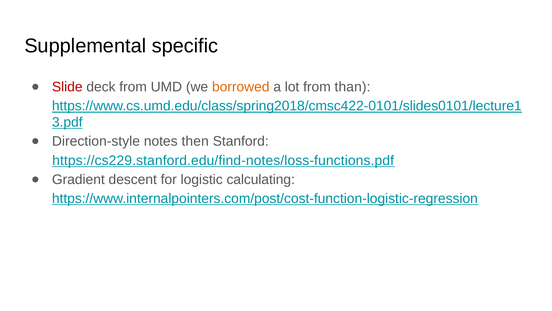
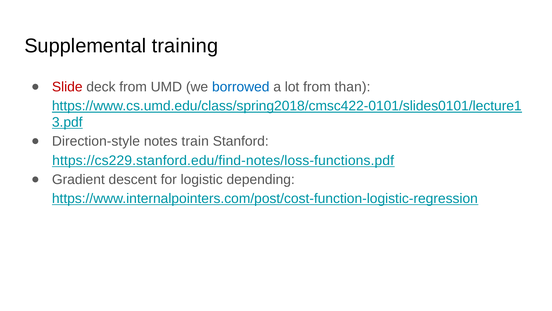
specific: specific -> training
borrowed colour: orange -> blue
then: then -> train
calculating: calculating -> depending
